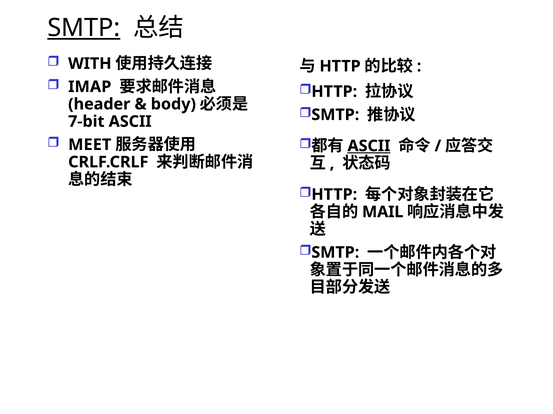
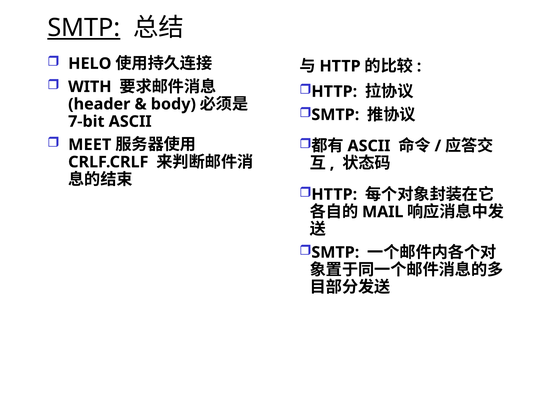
WITH: WITH -> HELO
IMAP: IMAP -> WITH
ASCII at (369, 146) underline: present -> none
